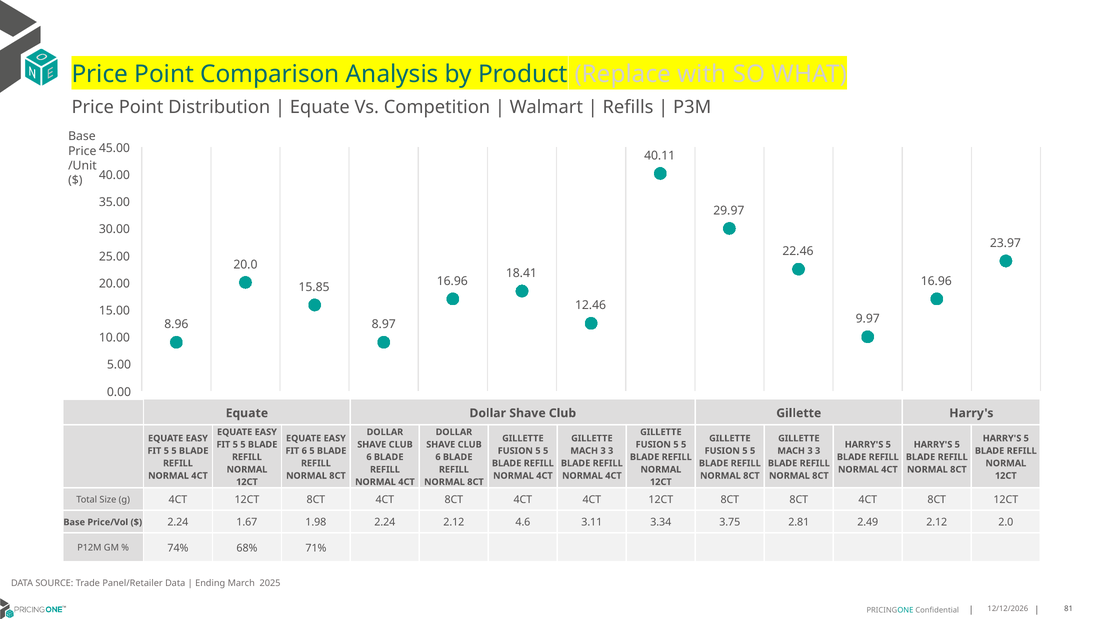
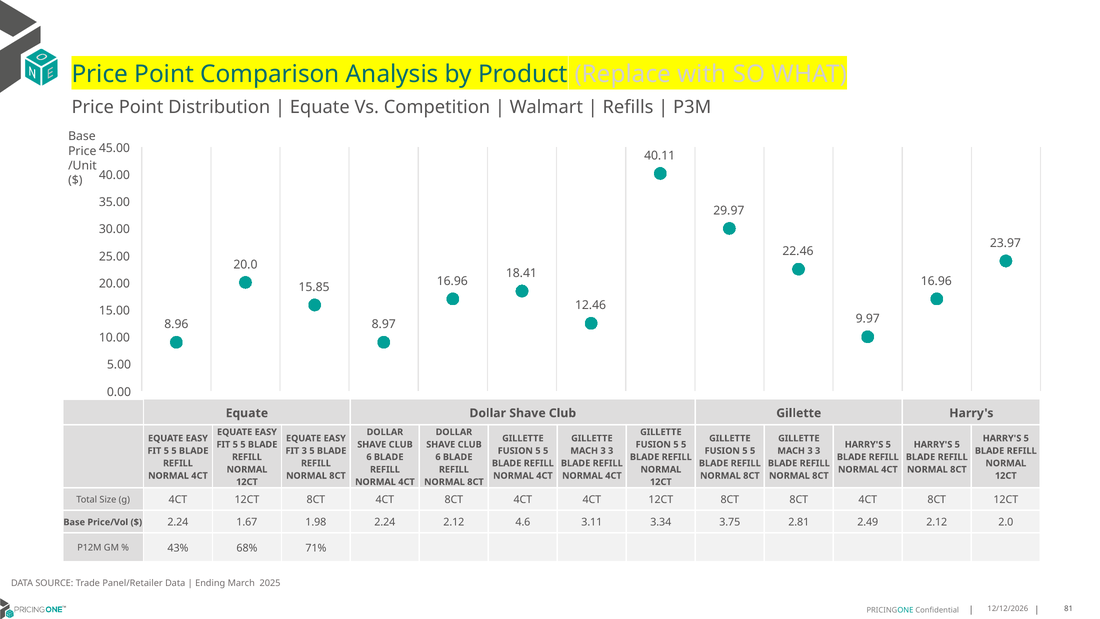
FIT 6: 6 -> 3
74%: 74% -> 43%
